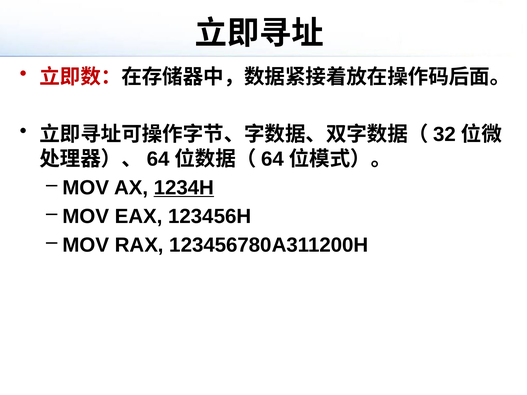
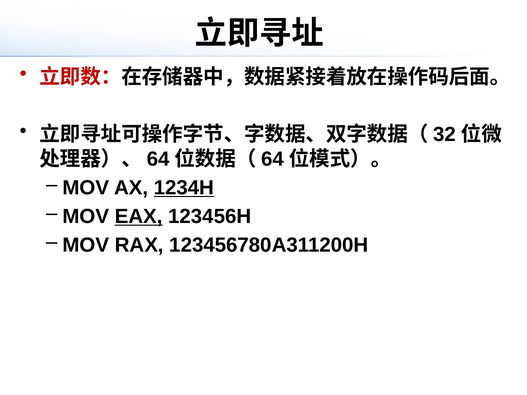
EAX underline: none -> present
